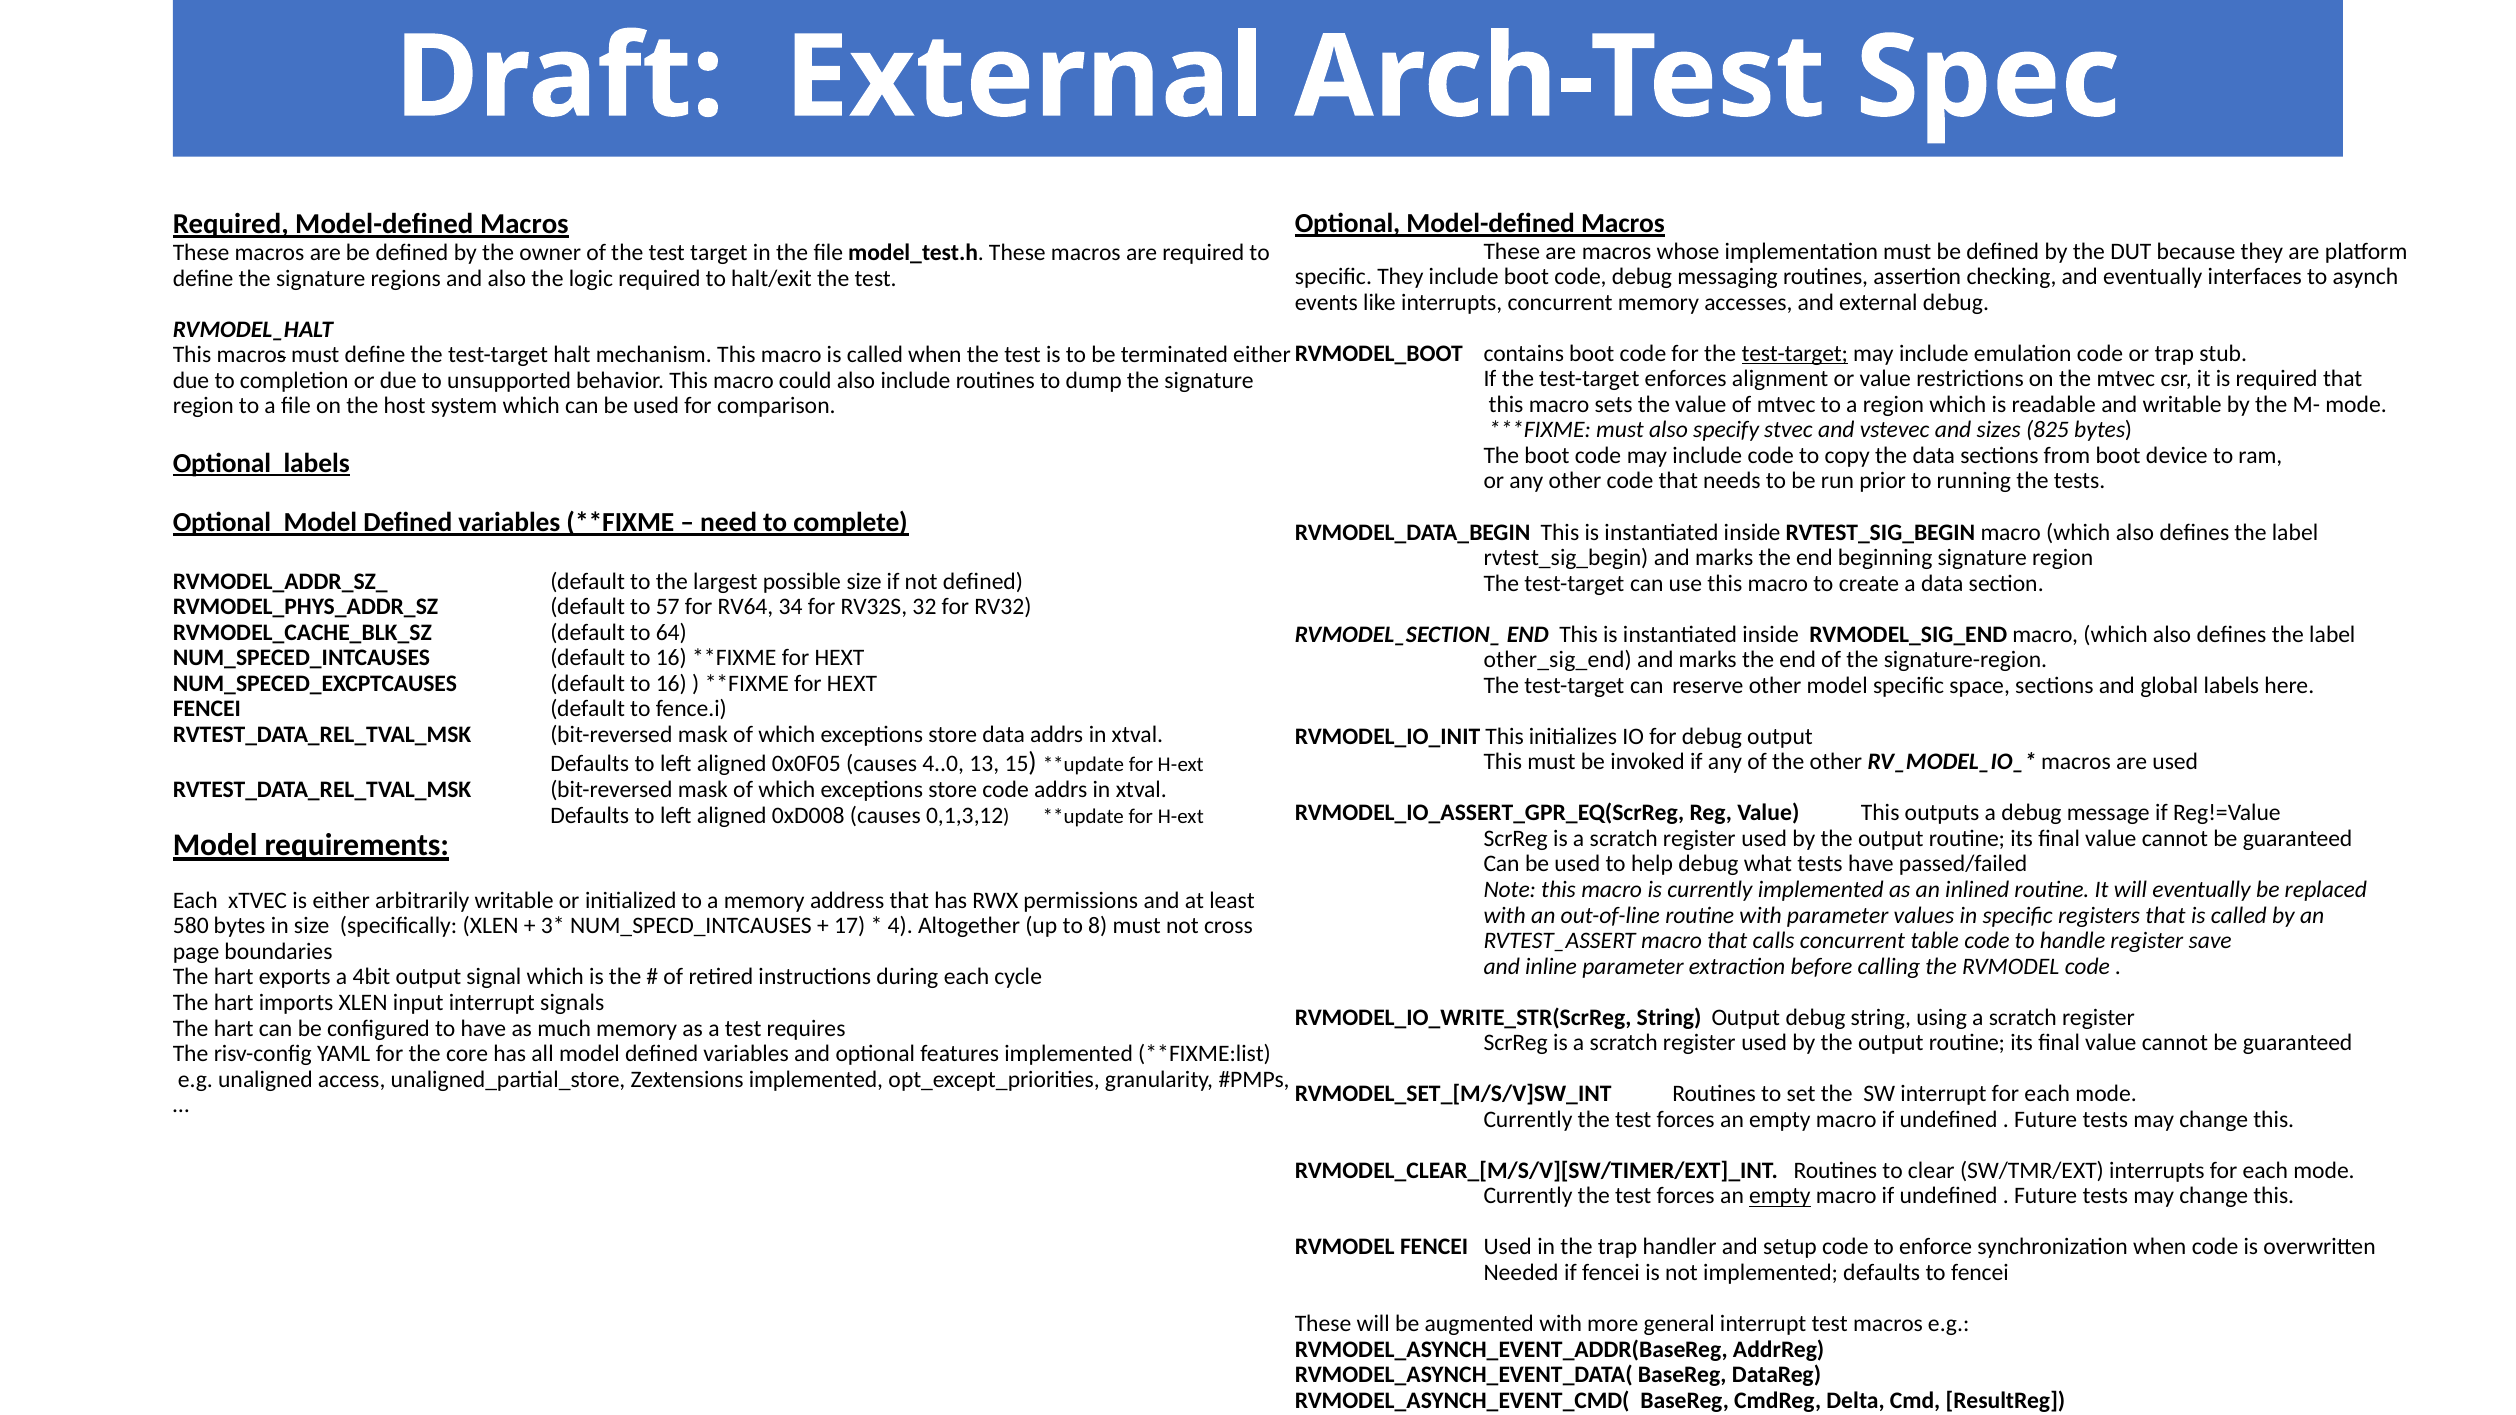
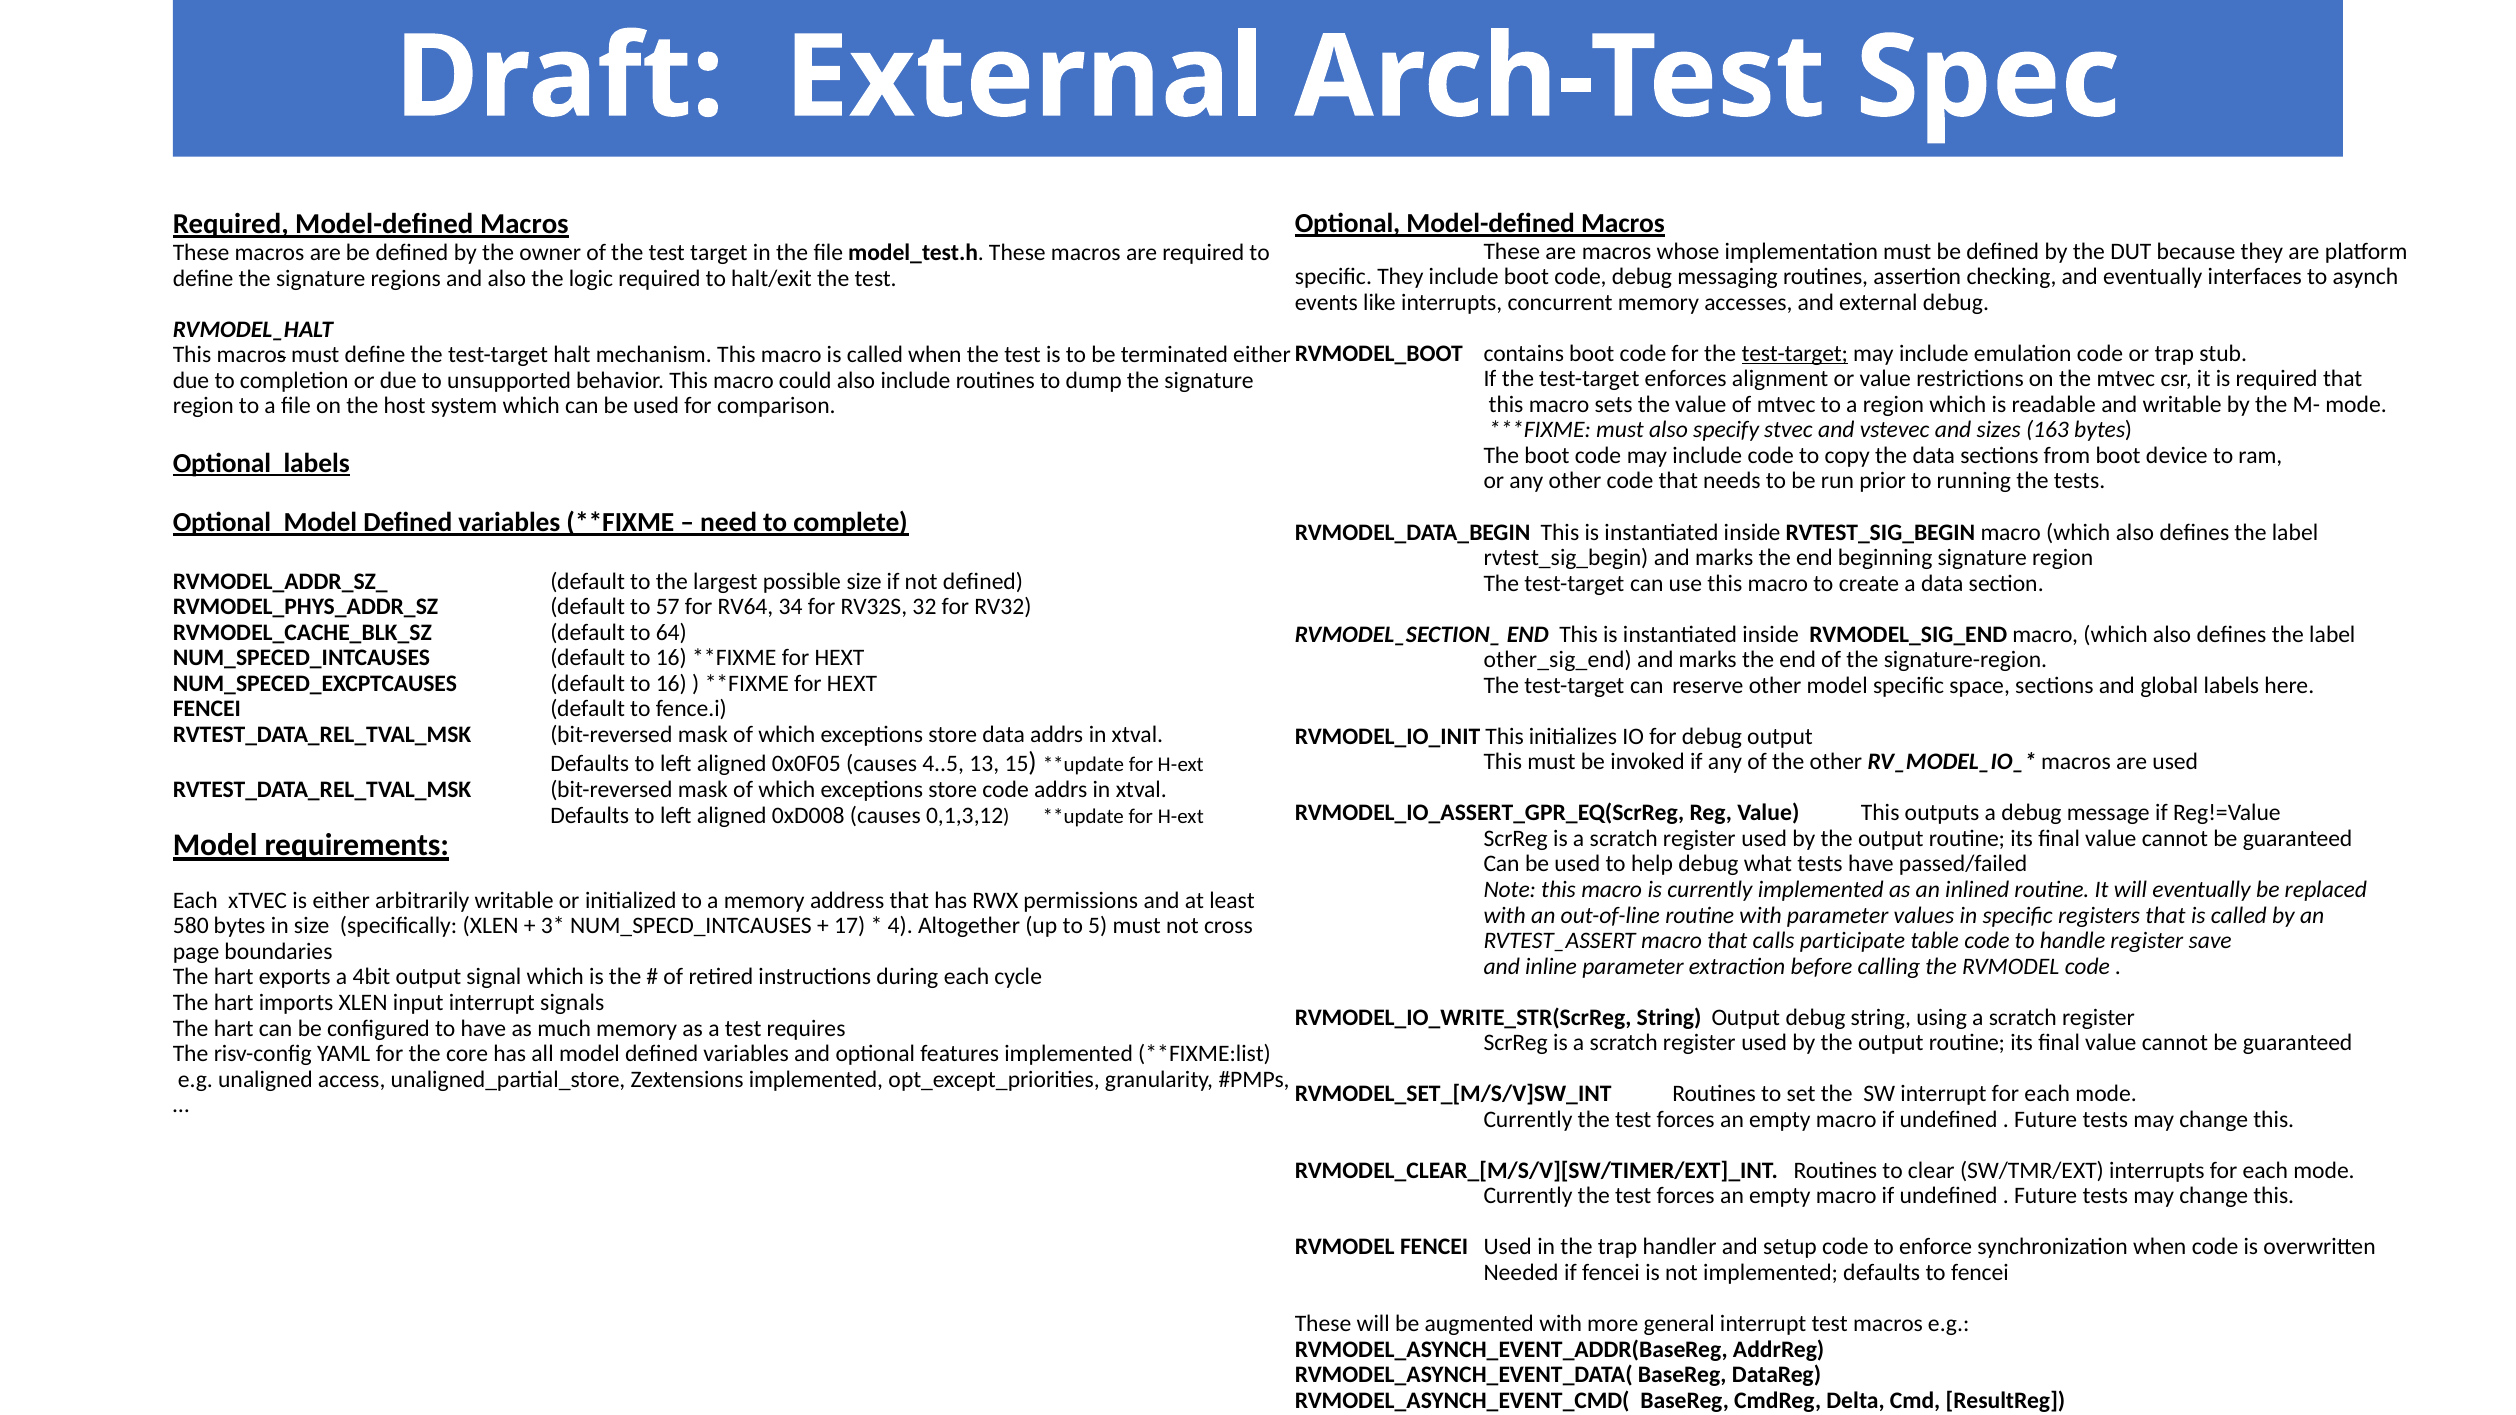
825: 825 -> 163
4..0: 4..0 -> 4..5
8: 8 -> 5
calls concurrent: concurrent -> participate
empty at (1780, 1196) underline: present -> none
